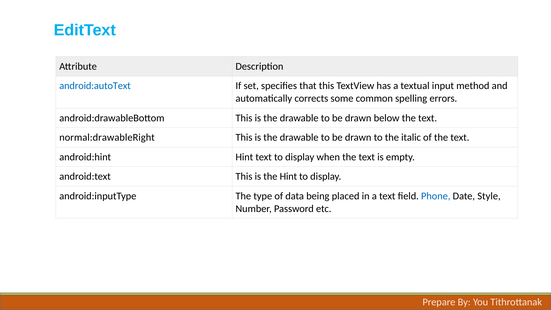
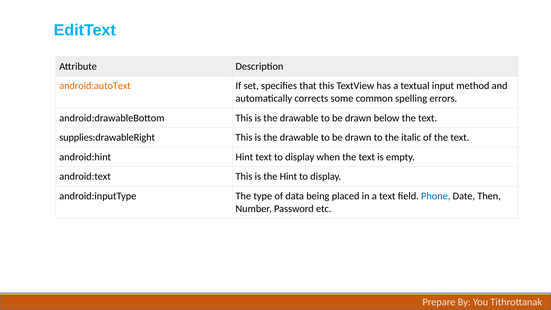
android:autoText colour: blue -> orange
normal:drawableRight: normal:drawableRight -> supplies:drawableRight
Style: Style -> Then
